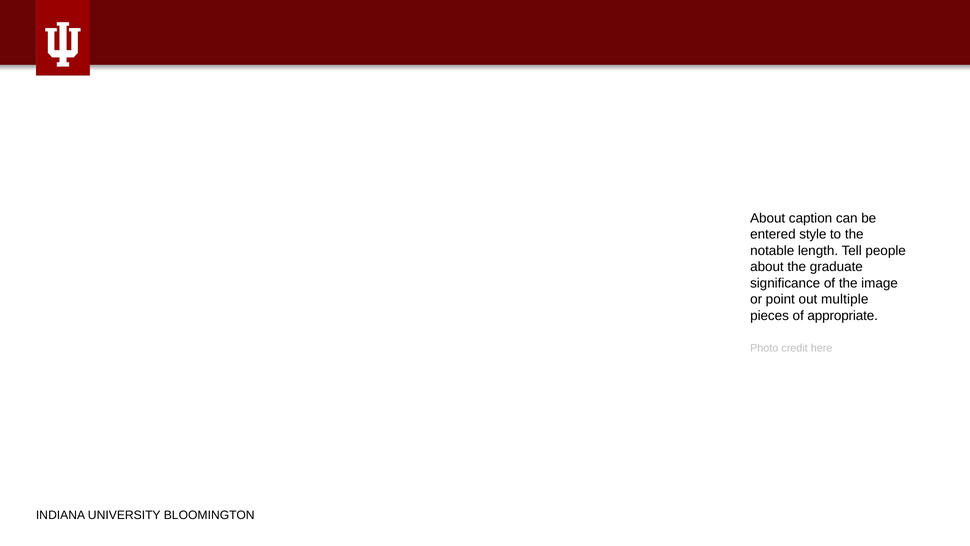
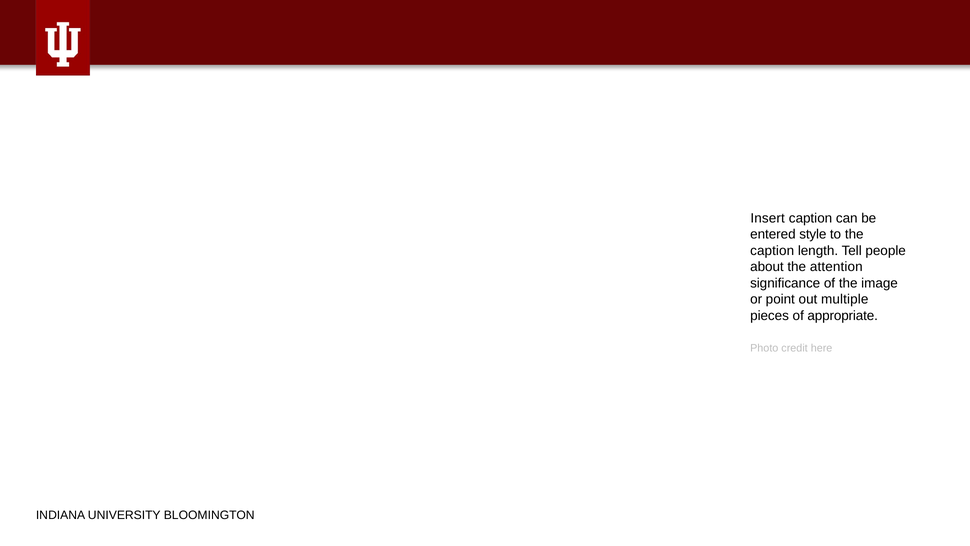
About at (768, 218): About -> Insert
notable at (772, 251): notable -> caption
graduate: graduate -> attention
